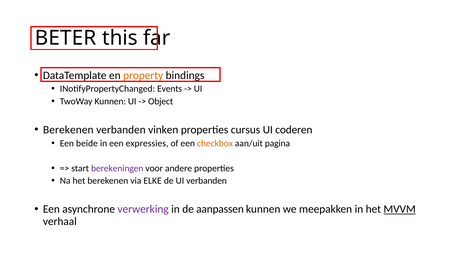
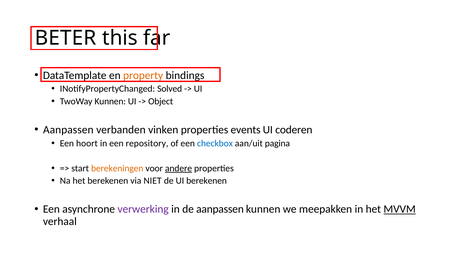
Events: Events -> Solved
Berekenen at (68, 130): Berekenen -> Aanpassen
cursus: cursus -> events
beide: beide -> hoort
expressies: expressies -> repository
checkbox colour: orange -> blue
berekeningen colour: purple -> orange
andere underline: none -> present
ELKE: ELKE -> NIET
UI verbanden: verbanden -> berekenen
